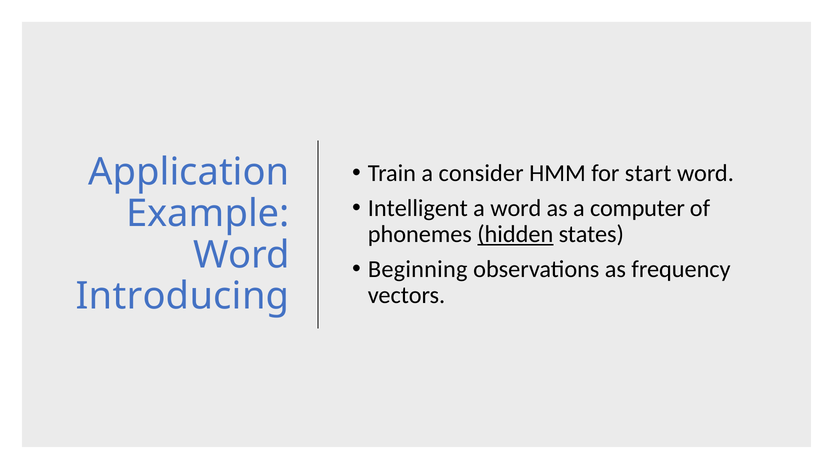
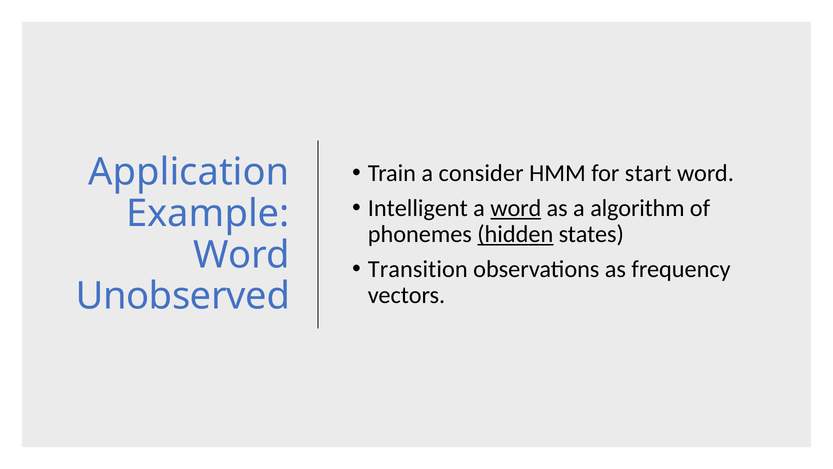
word at (516, 208) underline: none -> present
computer: computer -> algorithm
Beginning: Beginning -> Transition
Introducing: Introducing -> Unobserved
